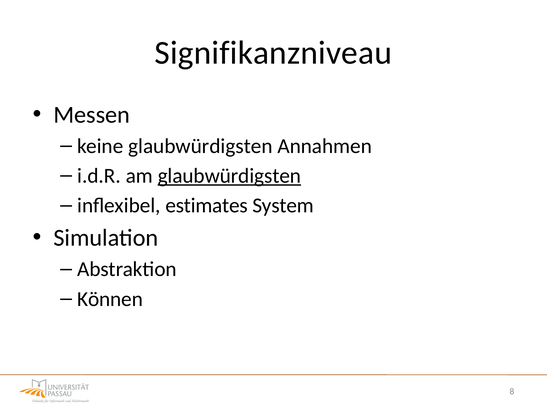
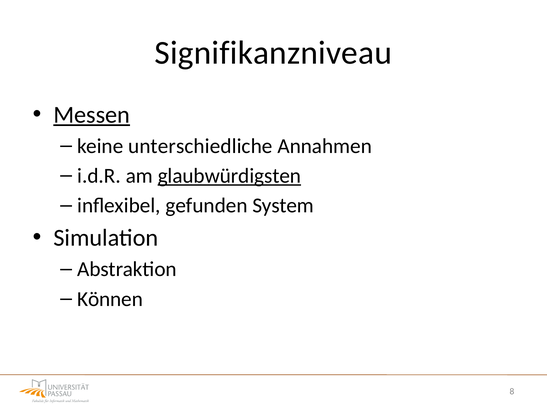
Messen underline: none -> present
keine glaubwürdigsten: glaubwürdigsten -> unterschiedliche
estimates: estimates -> gefunden
